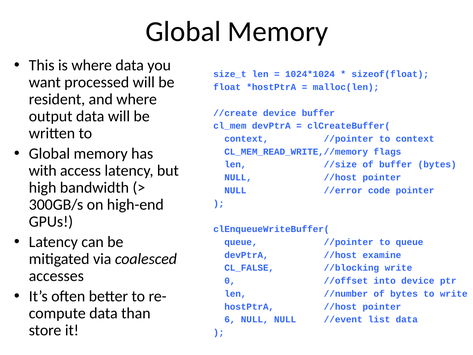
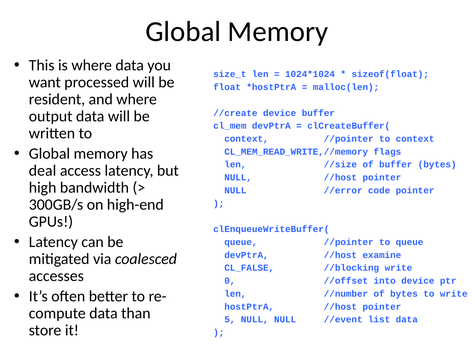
with: with -> deal
6: 6 -> 5
